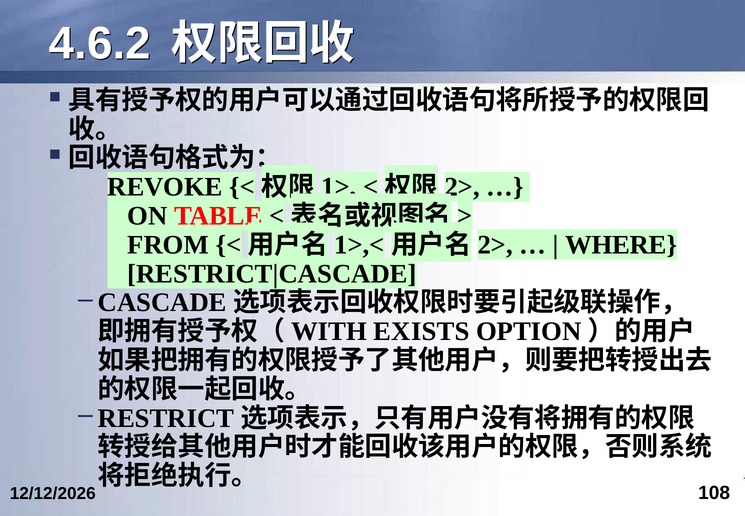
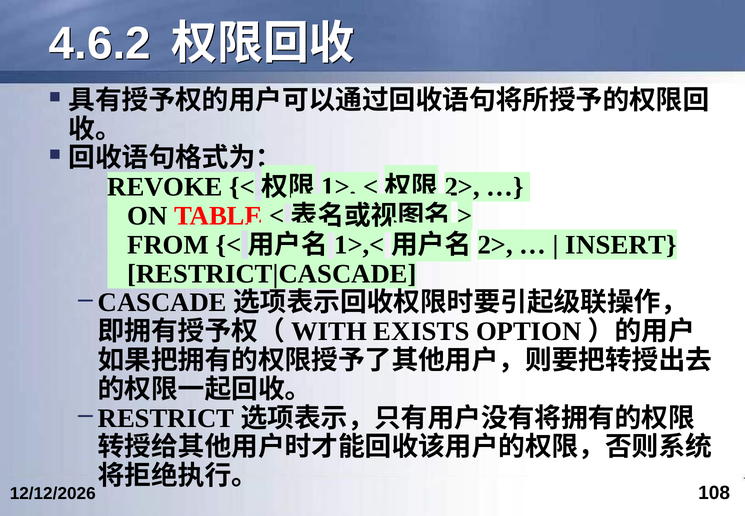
WHERE: WHERE -> INSERT
